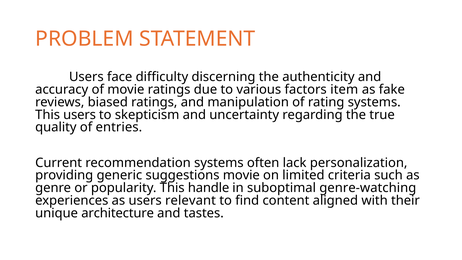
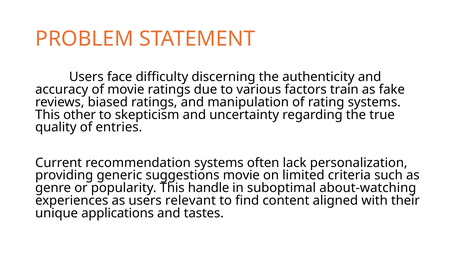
item: item -> train
This users: users -> other
genre-watching: genre-watching -> about-watching
architecture: architecture -> applications
